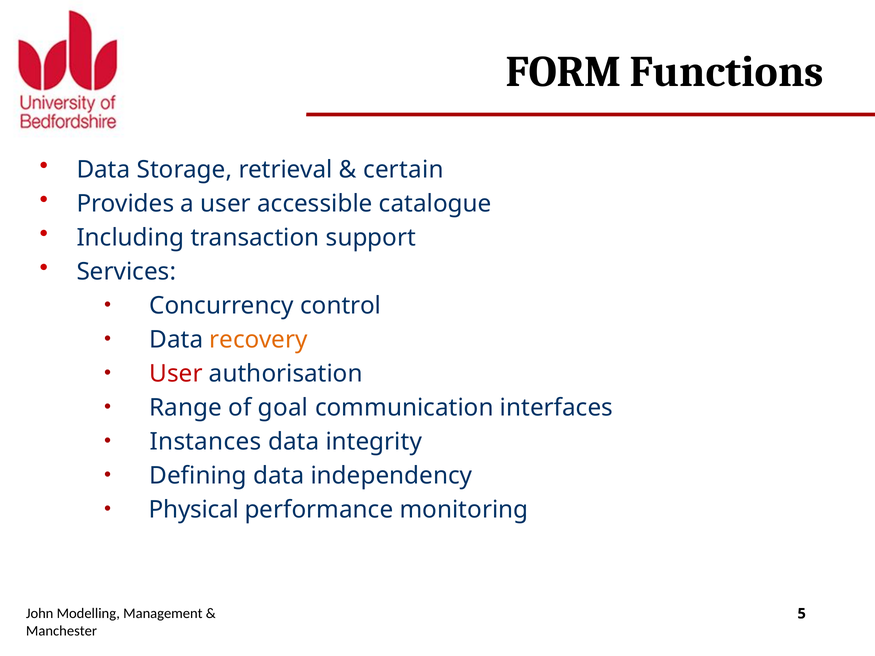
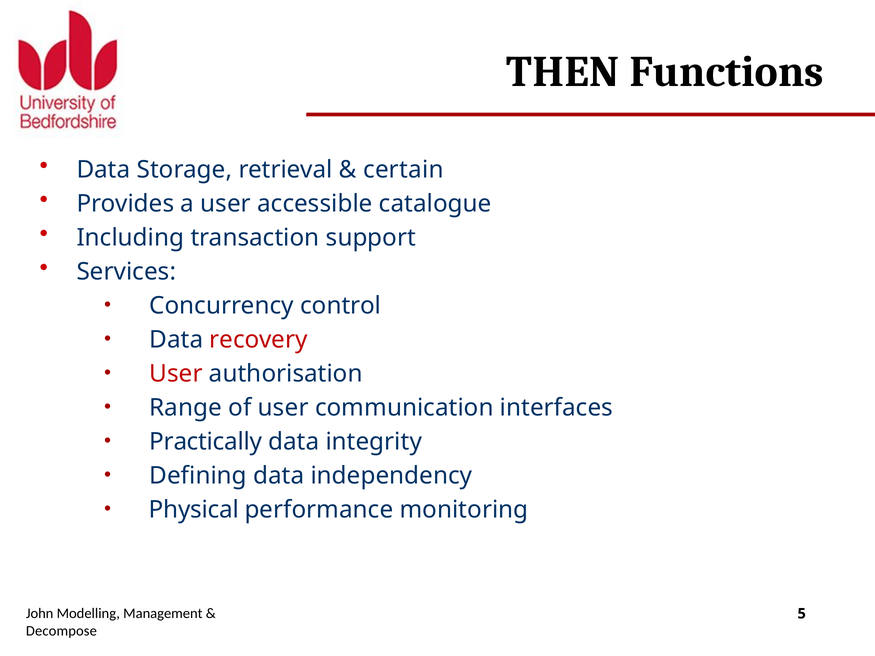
FORM: FORM -> THEN
recovery colour: orange -> red
of goal: goal -> user
Instances: Instances -> Practically
Manchester: Manchester -> Decompose
